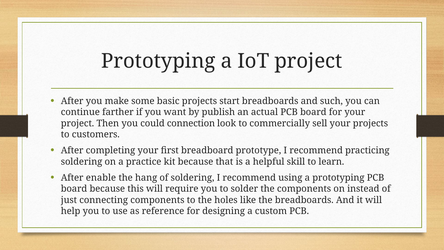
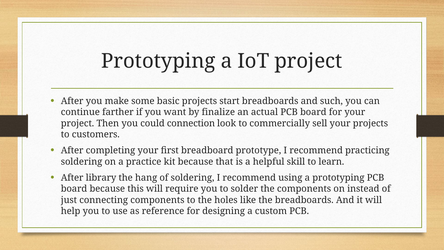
publish: publish -> finalize
enable: enable -> library
